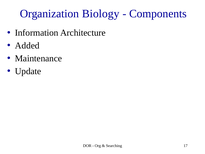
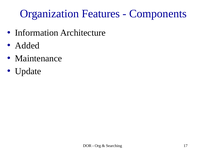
Biology: Biology -> Features
